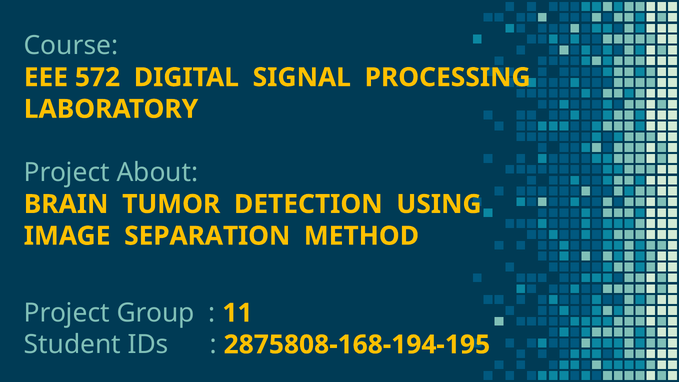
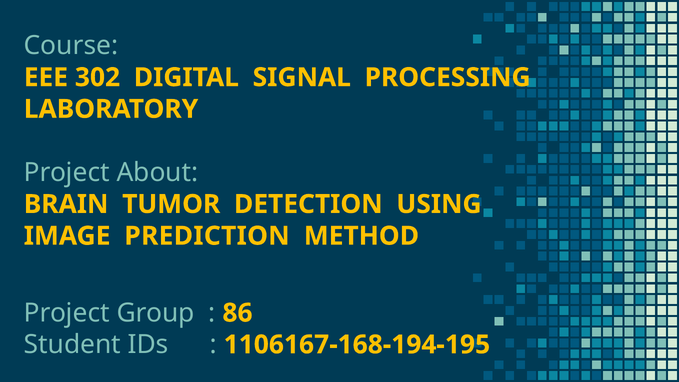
572: 572 -> 302
SEPARATION: SEPARATION -> PREDICTION
11: 11 -> 86
2875808-168-194-195: 2875808-168-194-195 -> 1106167-168-194-195
